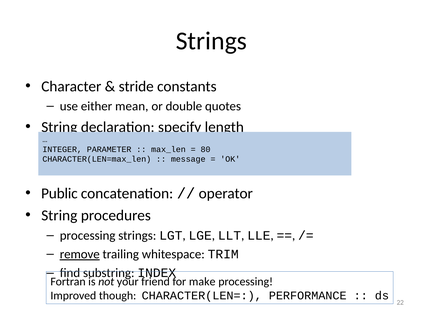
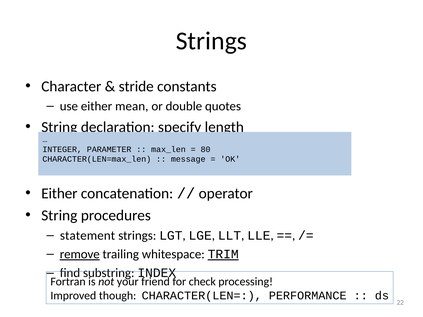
Public at (59, 194): Public -> Either
processing at (88, 236): processing -> statement
TRIM underline: none -> present
make: make -> check
